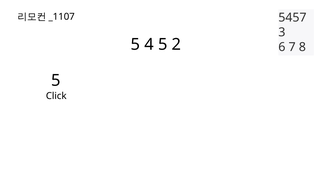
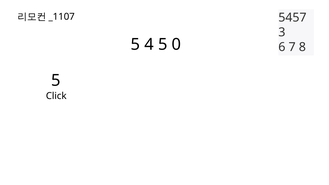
2: 2 -> 0
